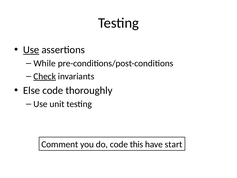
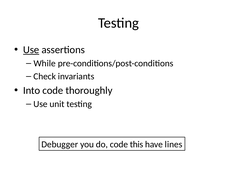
Check underline: present -> none
Else: Else -> Into
Comment: Comment -> Debugger
start: start -> lines
